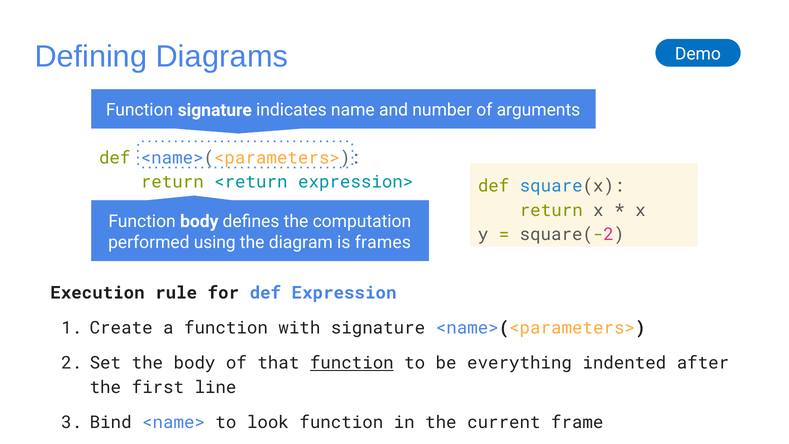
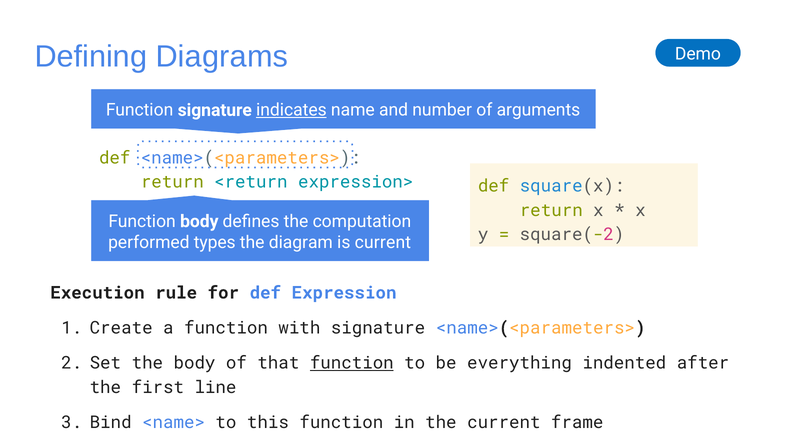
indicates underline: none -> present
using: using -> types
is frames: frames -> current
look: look -> this
